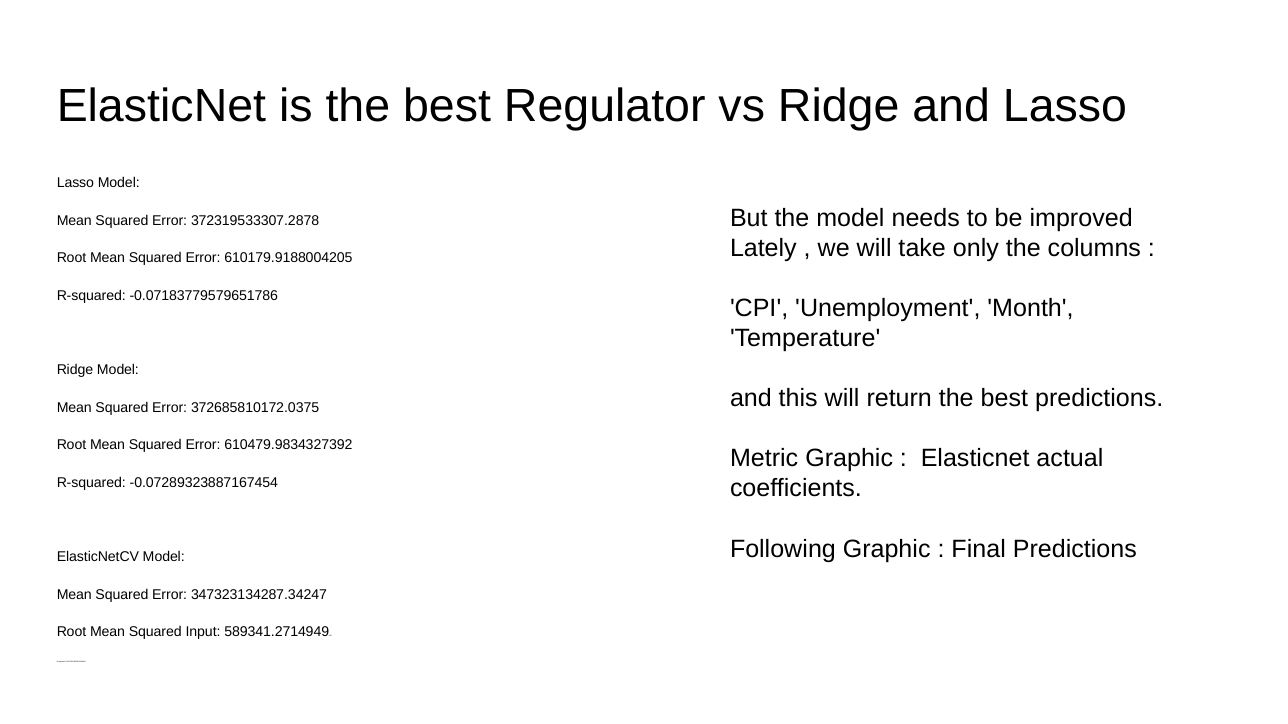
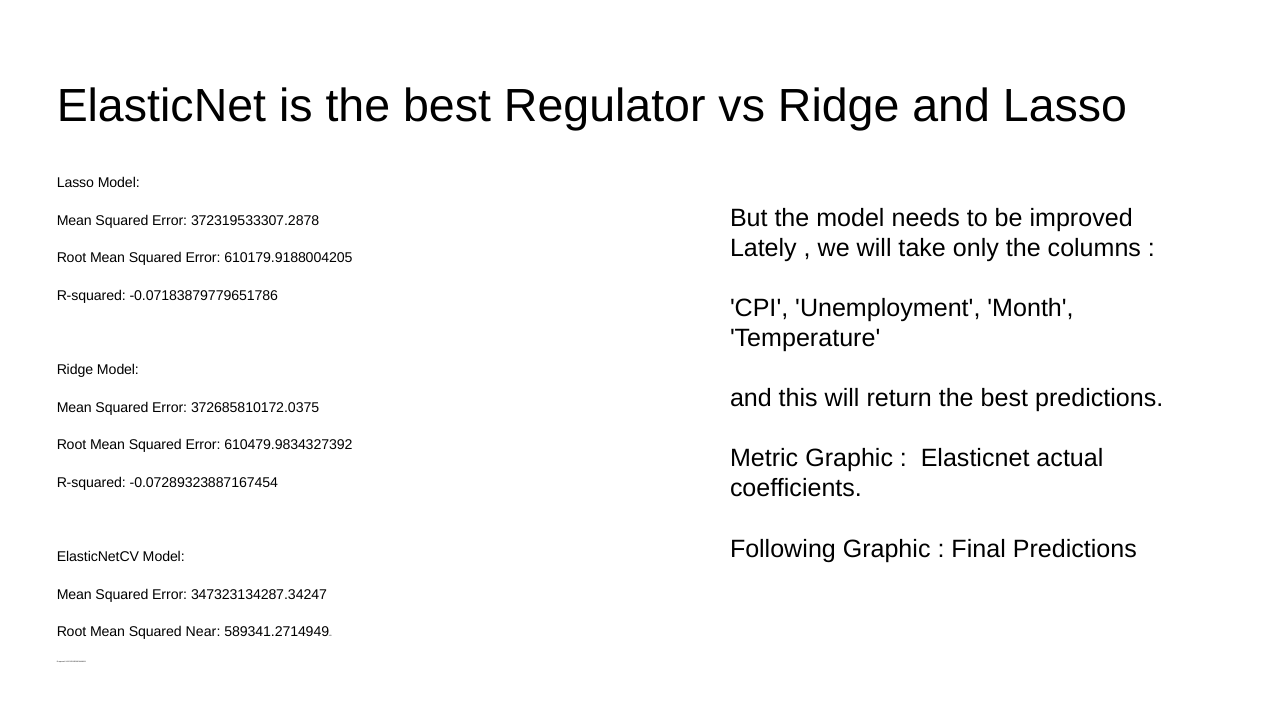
-0.07183779579651786: -0.07183779579651786 -> -0.07183879779651786
Input: Input -> Near
